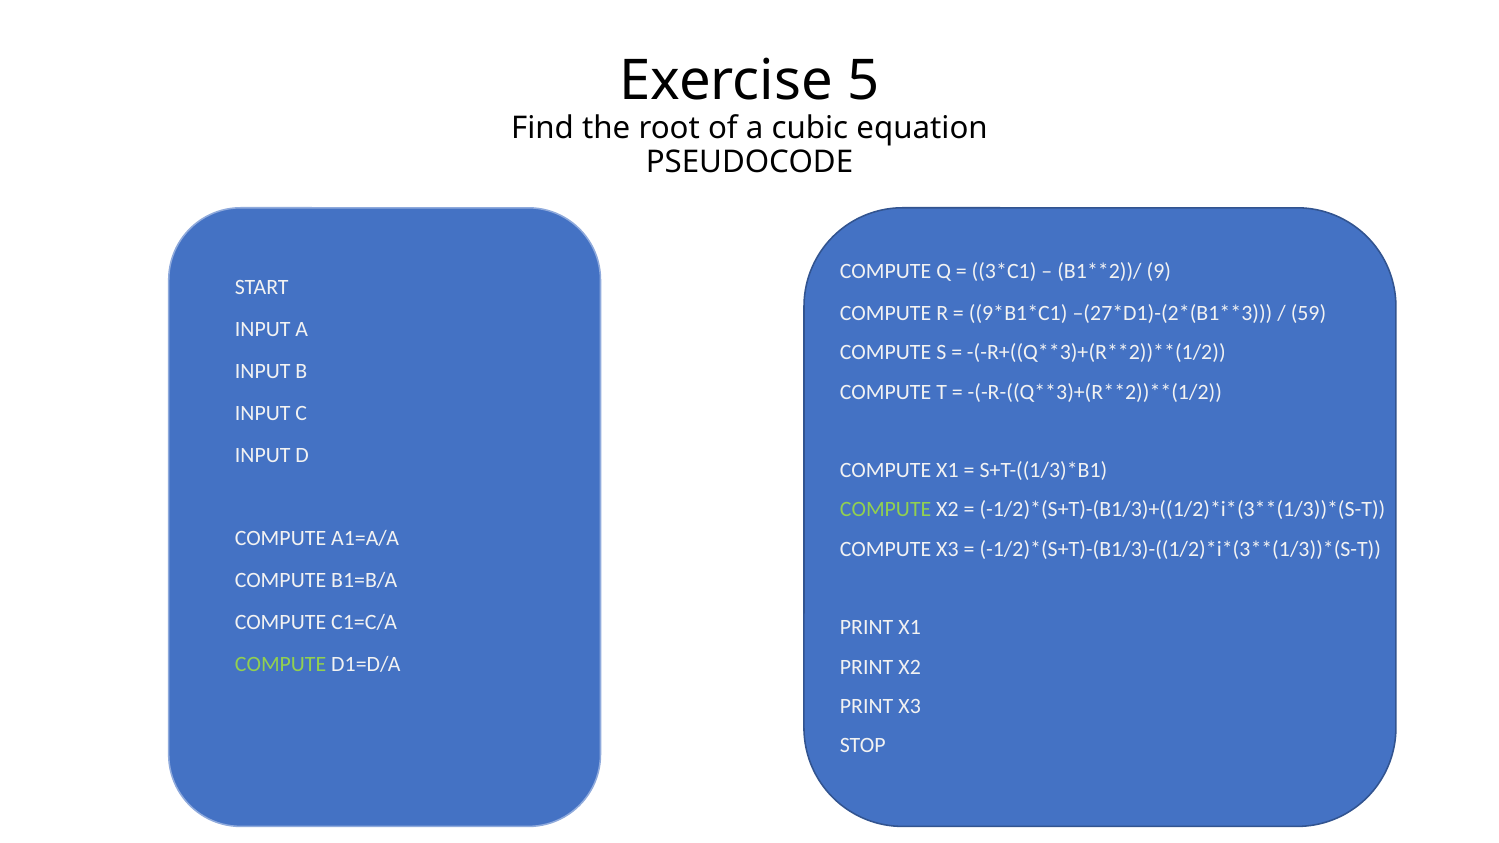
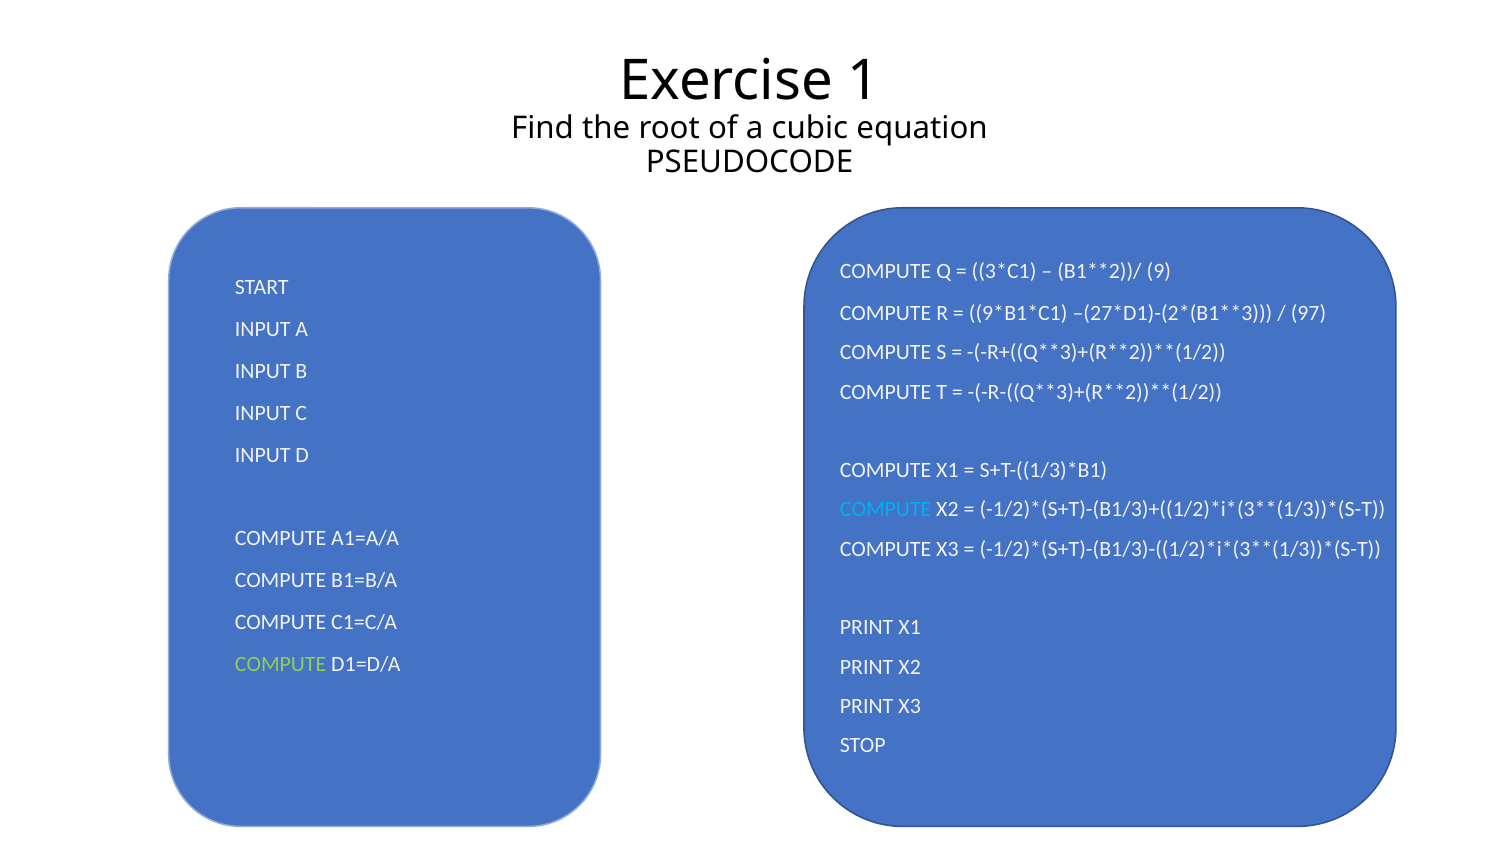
5: 5 -> 1
59: 59 -> 97
COMPUTE at (886, 510) colour: light green -> light blue
